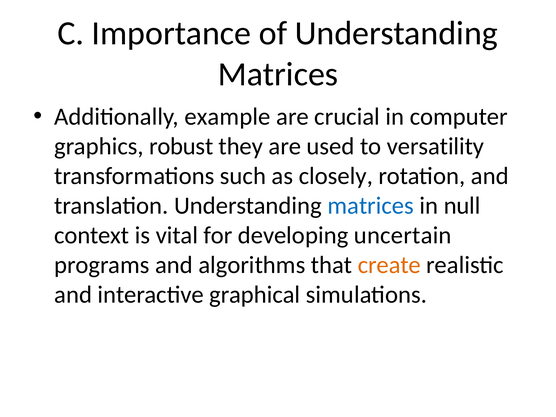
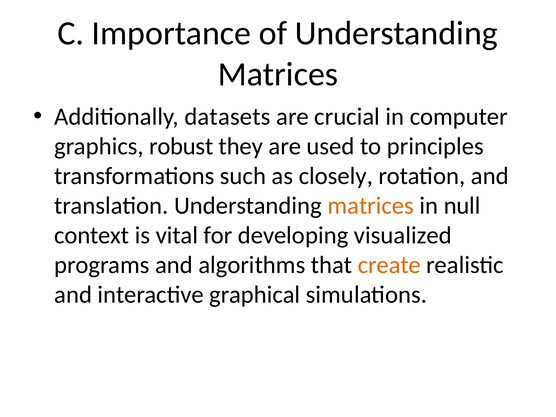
example: example -> datasets
versatility: versatility -> principles
matrices at (371, 206) colour: blue -> orange
uncertain: uncertain -> visualized
